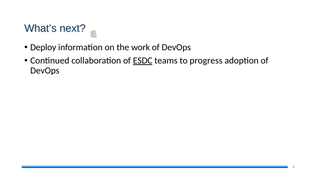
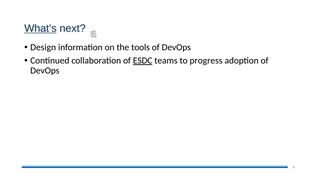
What’s underline: none -> present
Deploy: Deploy -> Design
work: work -> tools
